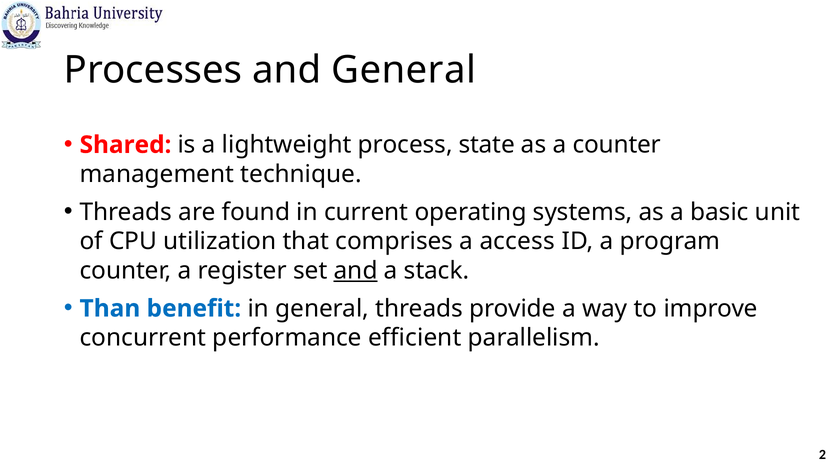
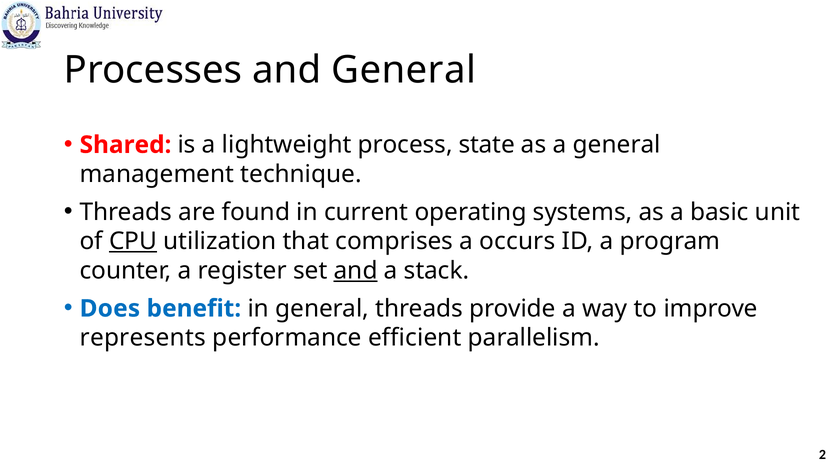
a counter: counter -> general
CPU underline: none -> present
access: access -> occurs
Than: Than -> Does
concurrent: concurrent -> represents
